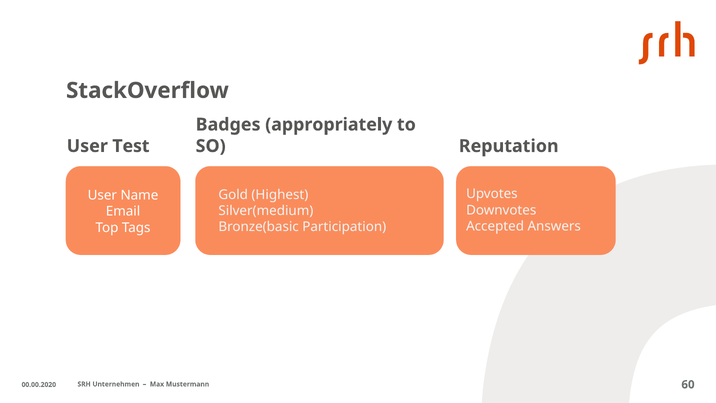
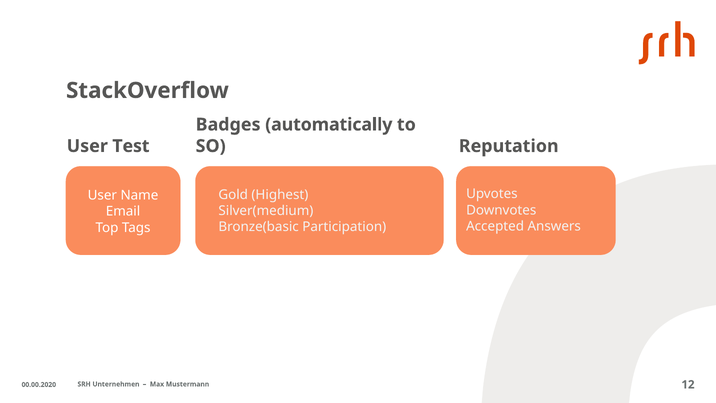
appropriately: appropriately -> automatically
60: 60 -> 12
